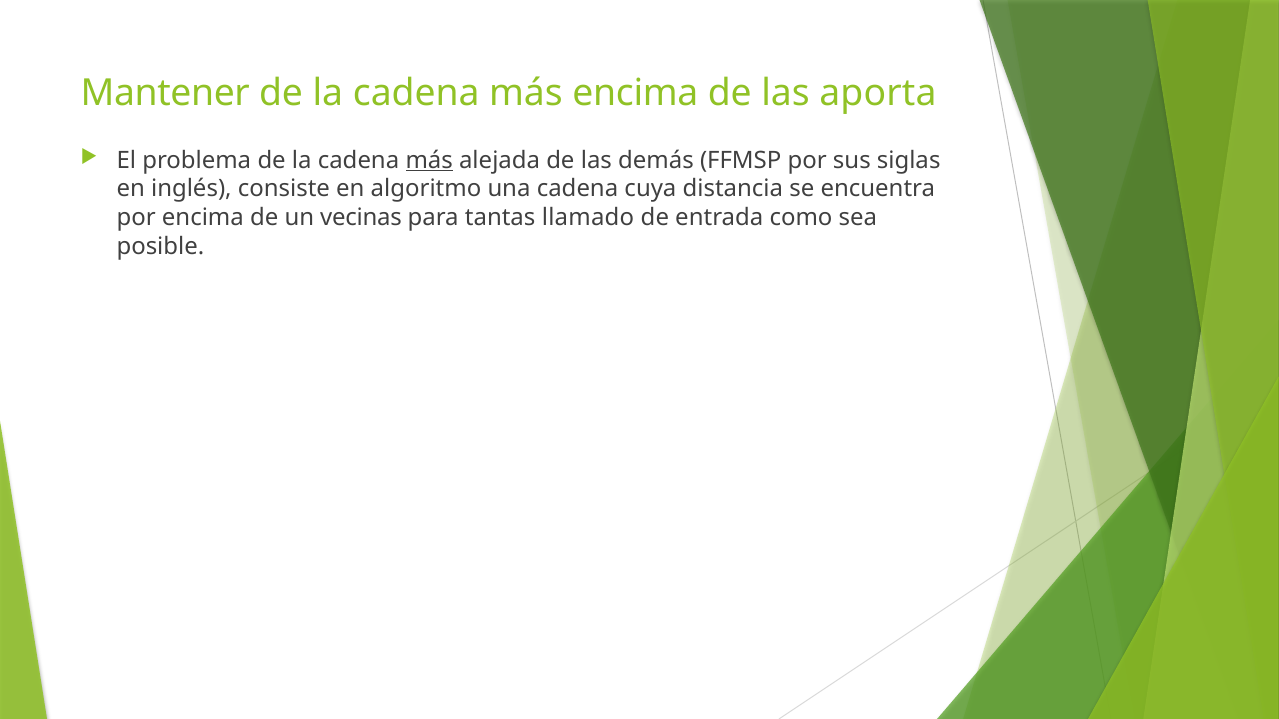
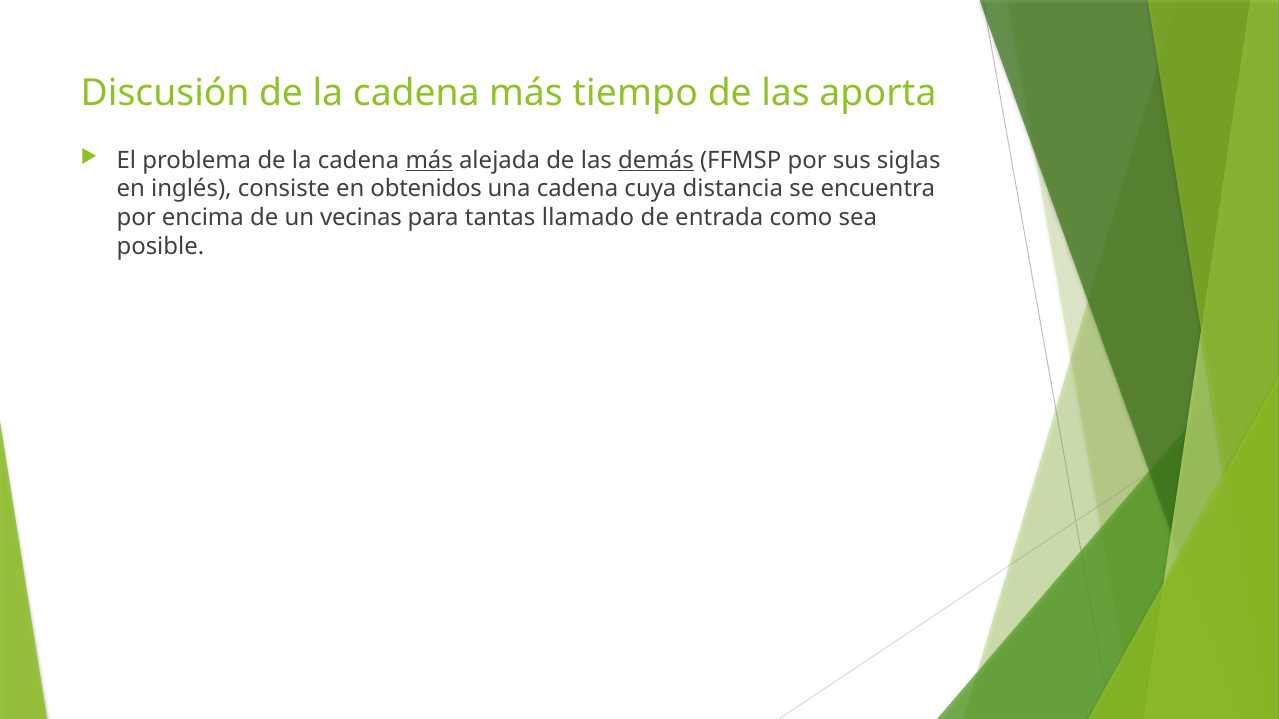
Mantener: Mantener -> Discusión
más encima: encima -> tiempo
demás underline: none -> present
algoritmo: algoritmo -> obtenidos
